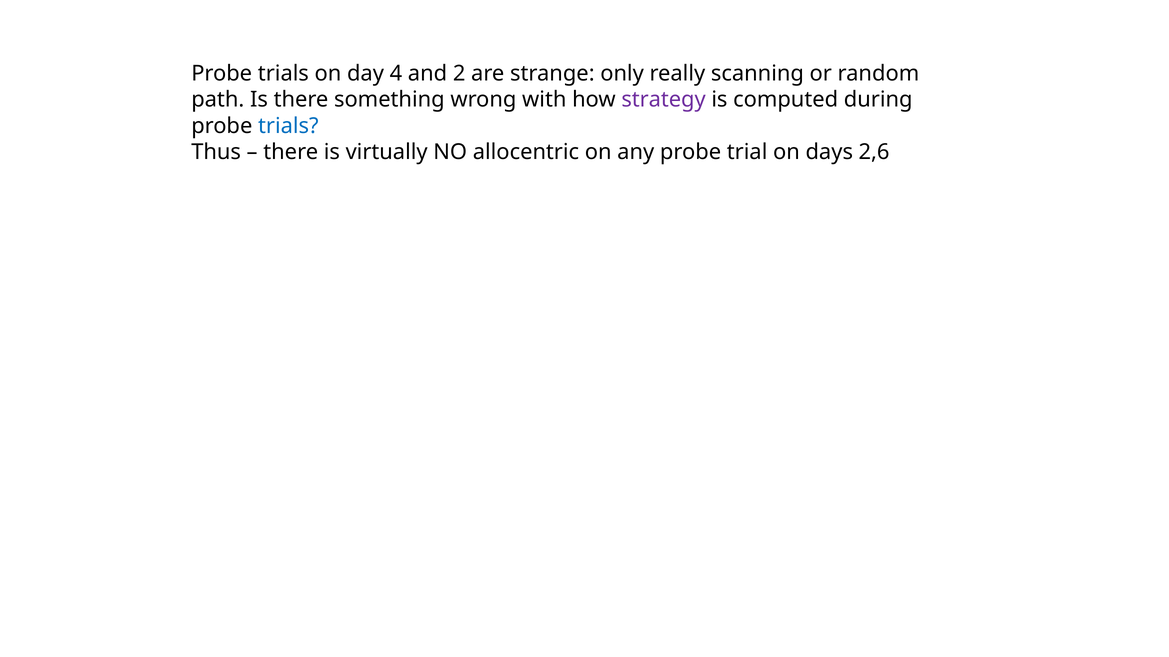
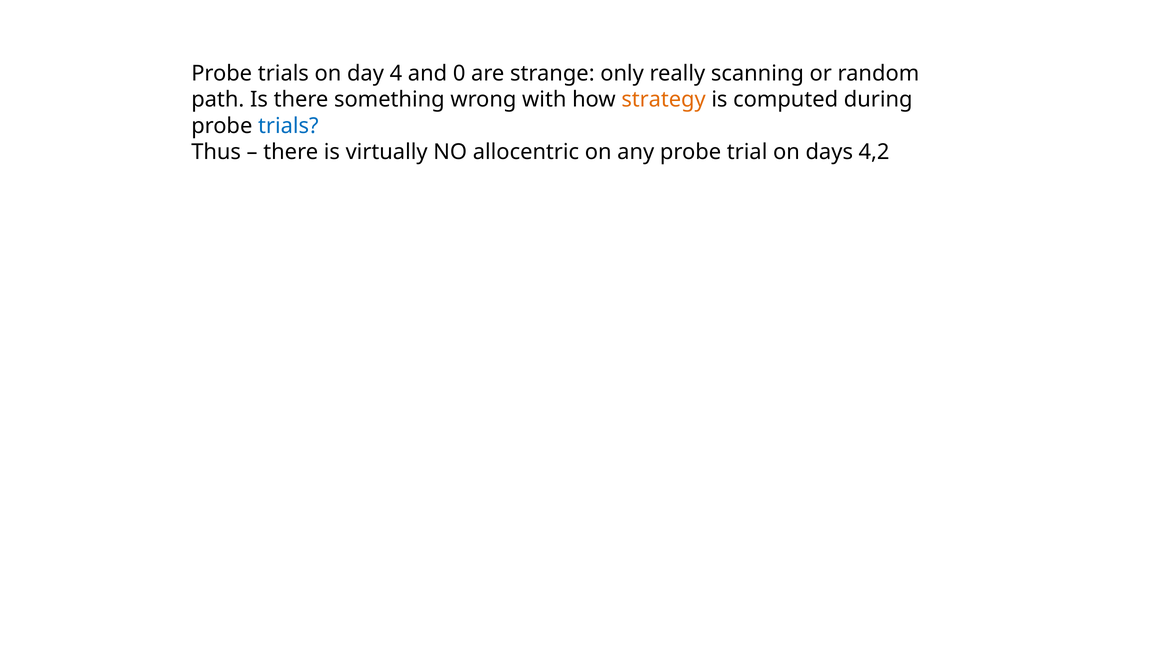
2: 2 -> 0
strategy colour: purple -> orange
2,6: 2,6 -> 4,2
